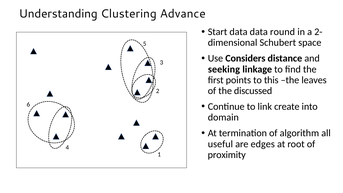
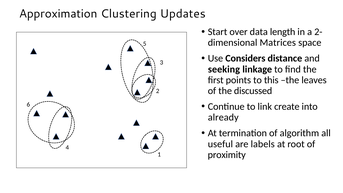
Understanding: Understanding -> Approximation
Advance: Advance -> Updates
Start data: data -> over
round: round -> length
Schubert: Schubert -> Matrices
domain: domain -> already
edges: edges -> labels
